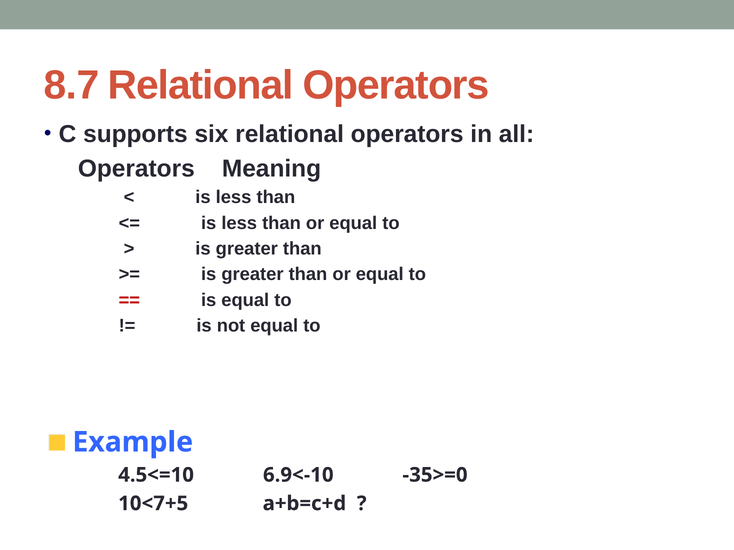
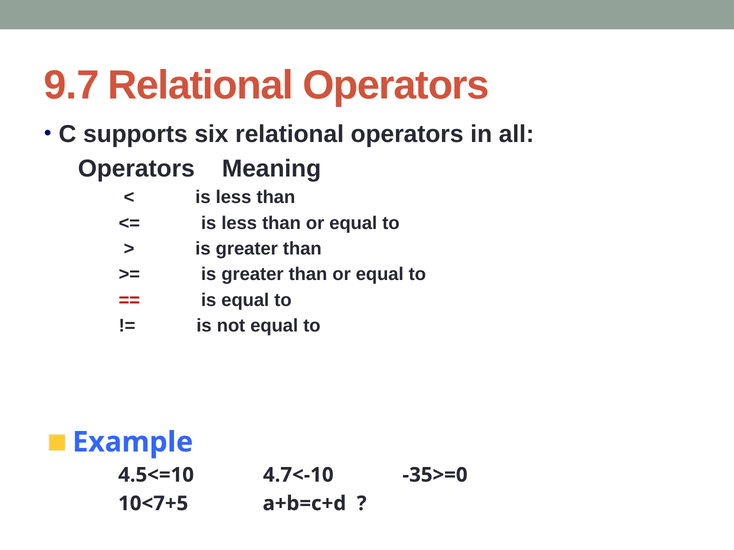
8.7: 8.7 -> 9.7
6.9<-10: 6.9<-10 -> 4.7<-10
